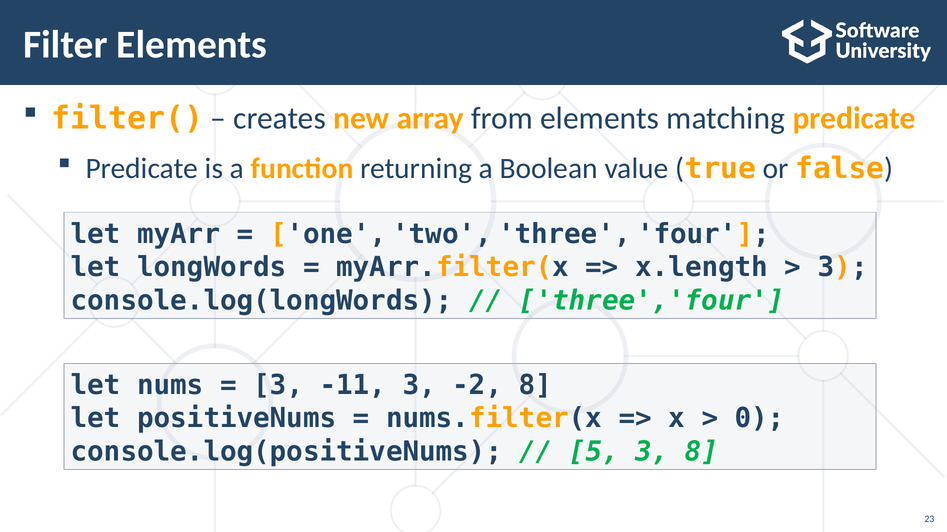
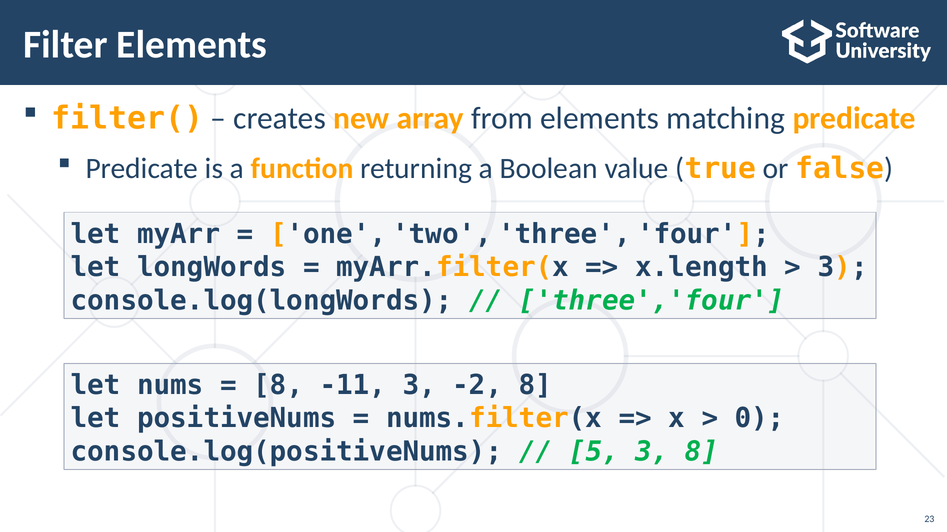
3 at (278, 386): 3 -> 8
